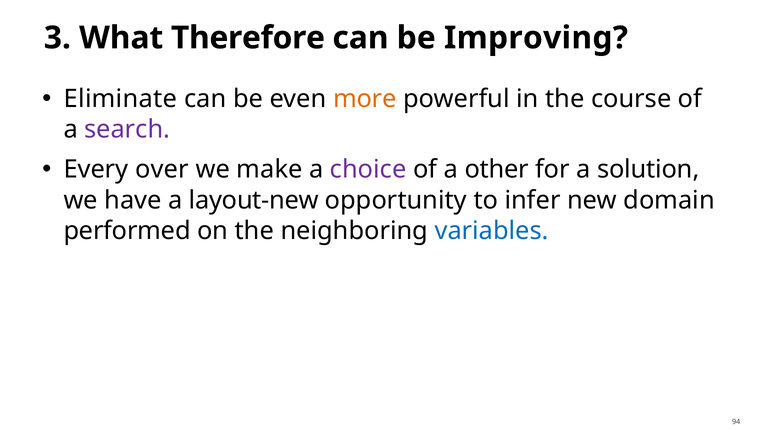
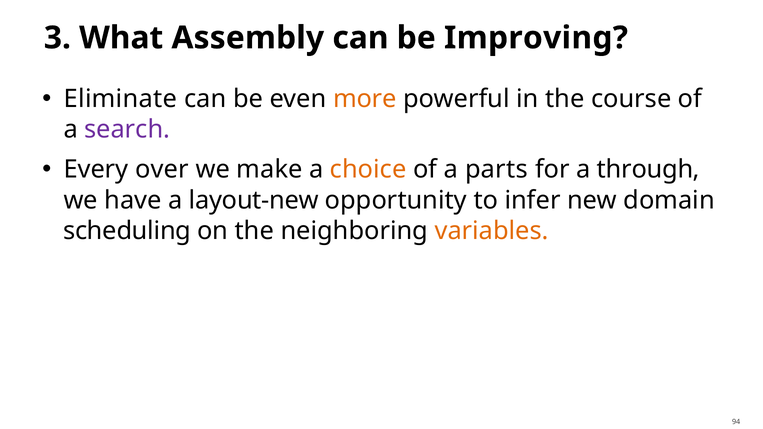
Therefore: Therefore -> Assembly
choice colour: purple -> orange
other: other -> parts
solution: solution -> through
performed: performed -> scheduling
variables colour: blue -> orange
